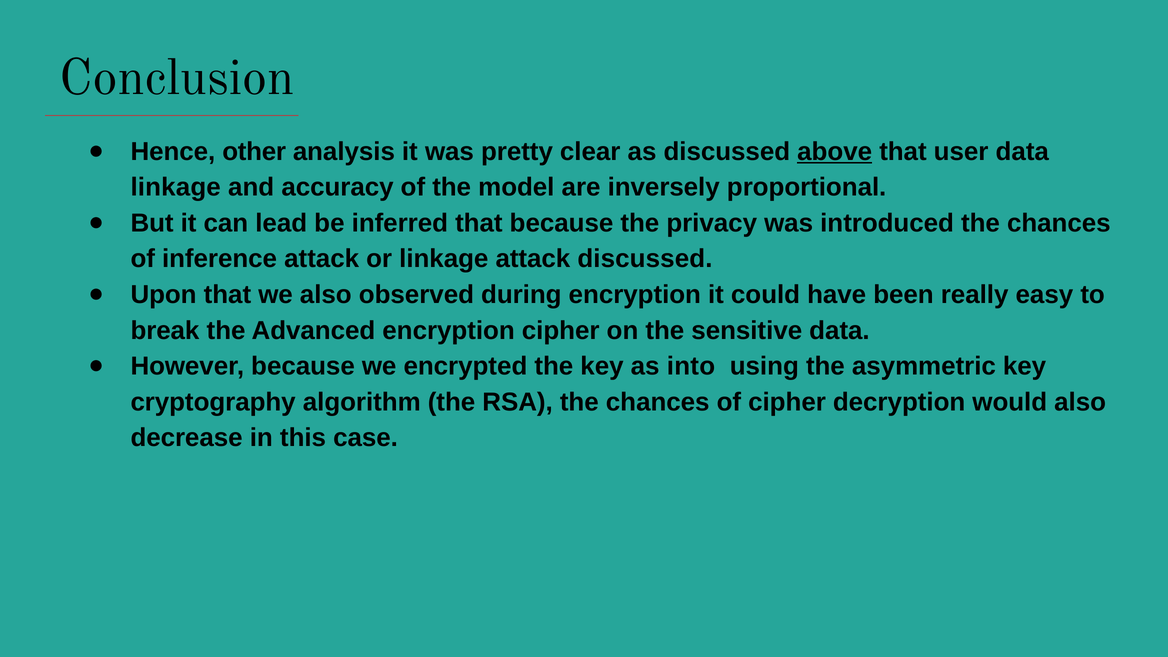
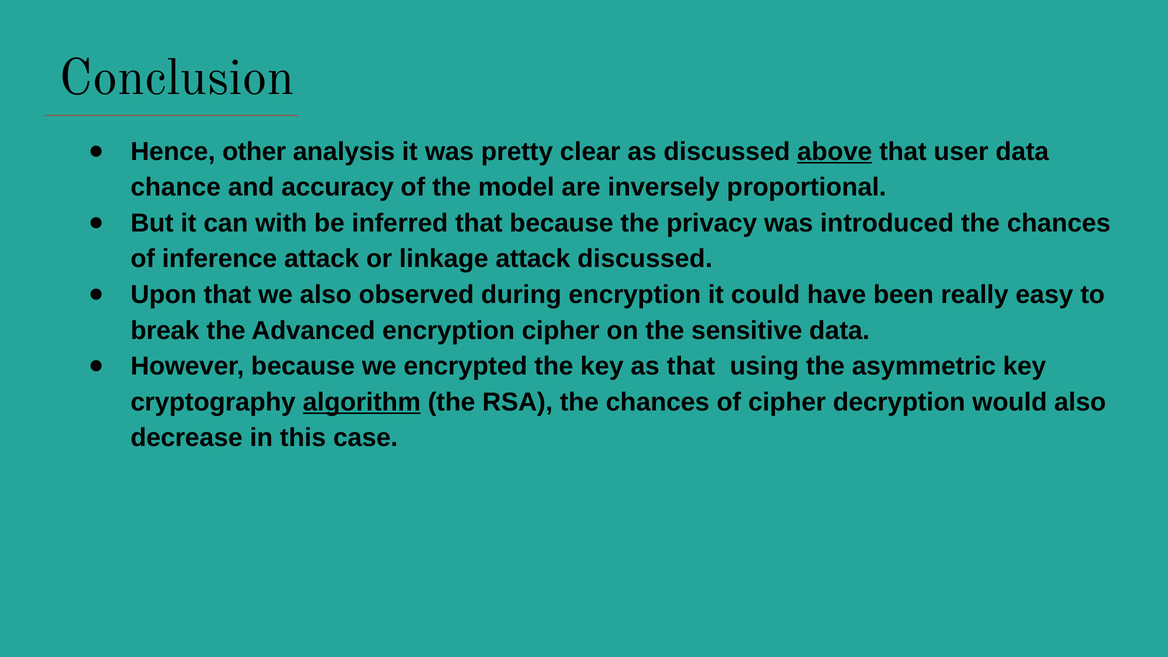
linkage at (176, 187): linkage -> chance
lead: lead -> with
as into: into -> that
algorithm underline: none -> present
